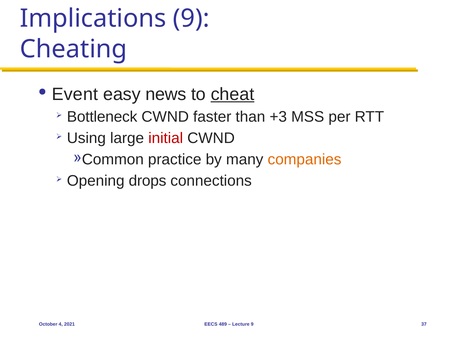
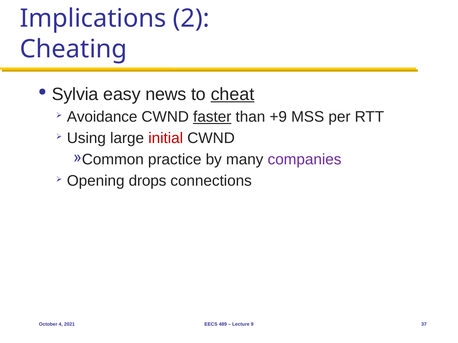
Implications 9: 9 -> 2
Event: Event -> Sylvia
Bottleneck: Bottleneck -> Avoidance
faster underline: none -> present
+3: +3 -> +9
companies colour: orange -> purple
